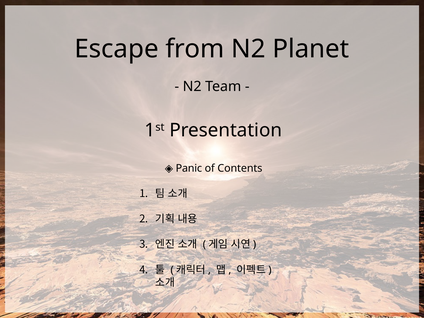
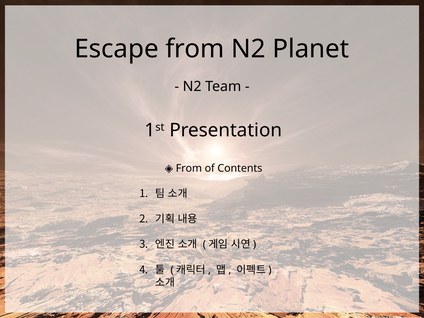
Panic at (189, 168): Panic -> From
